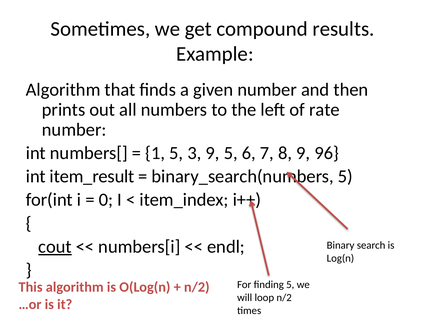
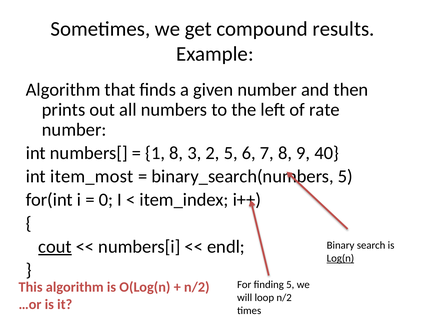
1 5: 5 -> 8
3 9: 9 -> 2
96: 96 -> 40
item_result: item_result -> item_most
Log(n underline: none -> present
